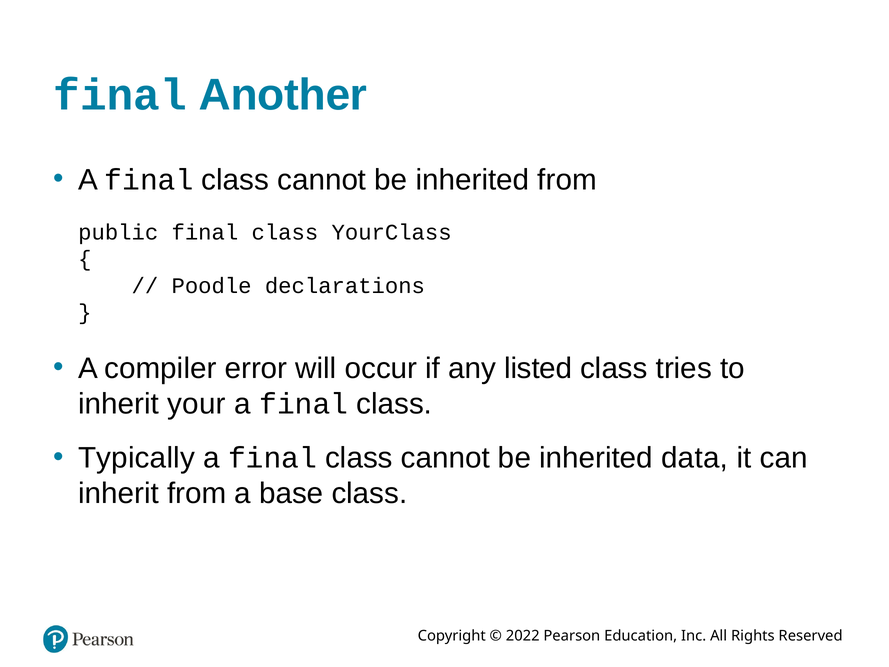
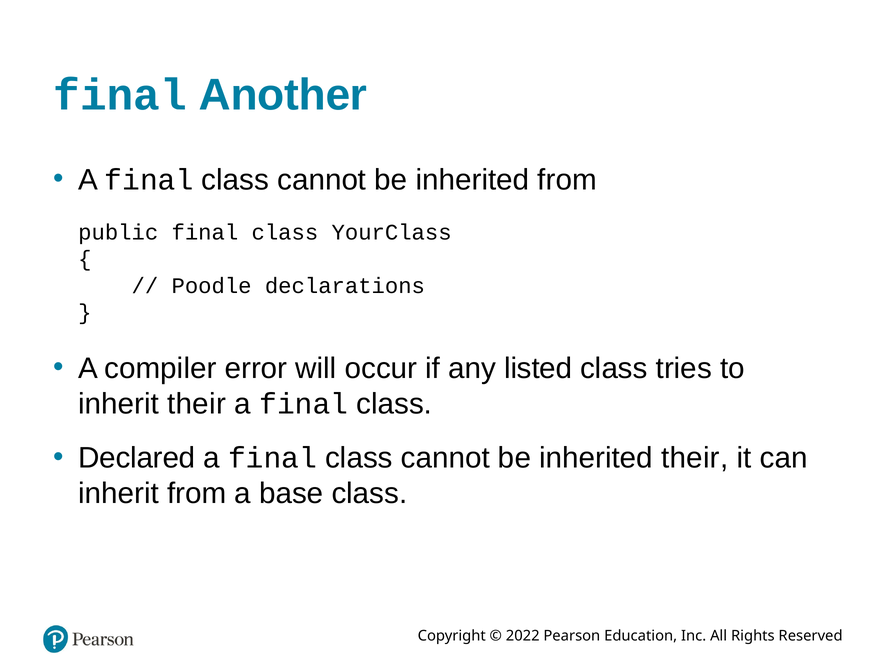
inherit your: your -> their
Typically: Typically -> Declared
inherited data: data -> their
